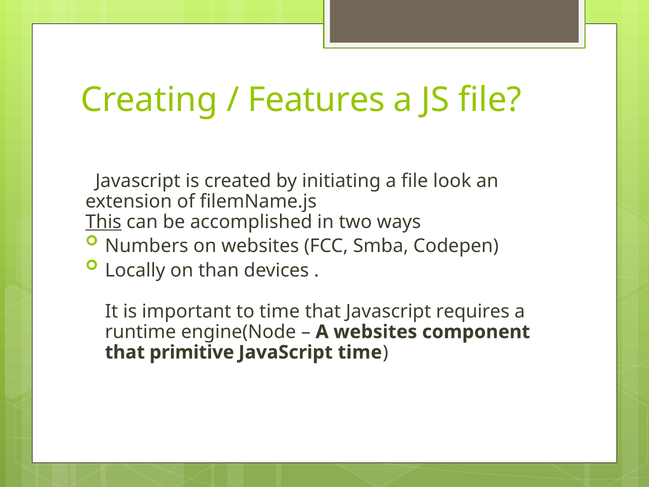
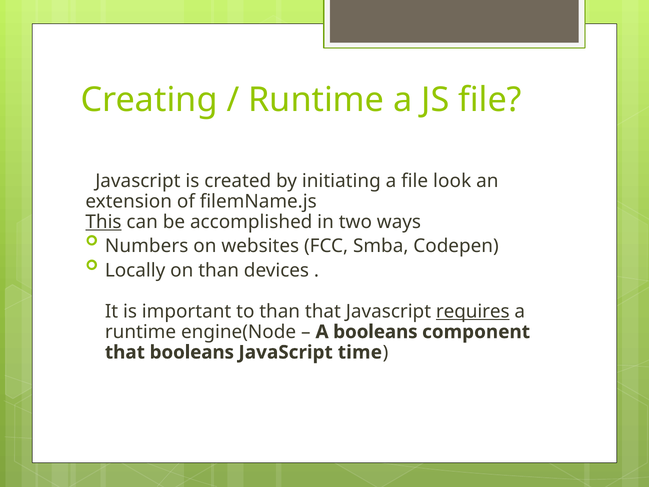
Features at (316, 100): Features -> Runtime
to time: time -> than
requires underline: none -> present
A websites: websites -> booleans
that primitive: primitive -> booleans
